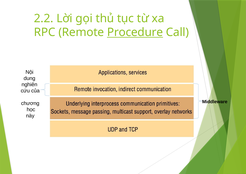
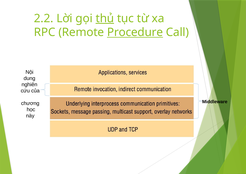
thủ underline: none -> present
